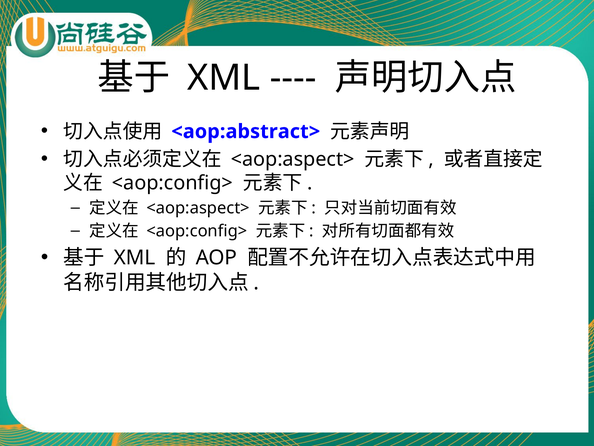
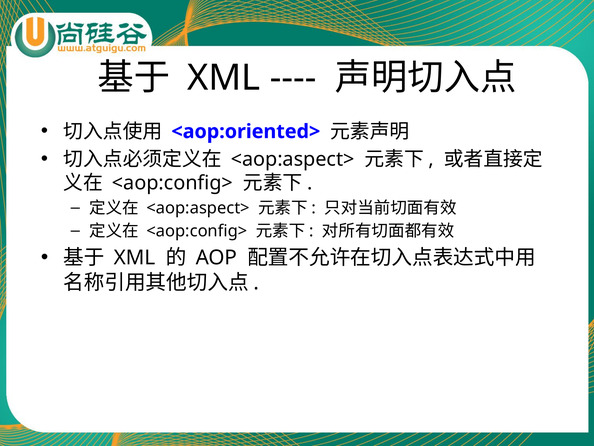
<aop:abstract>: <aop:abstract> -> <aop:oriented>
